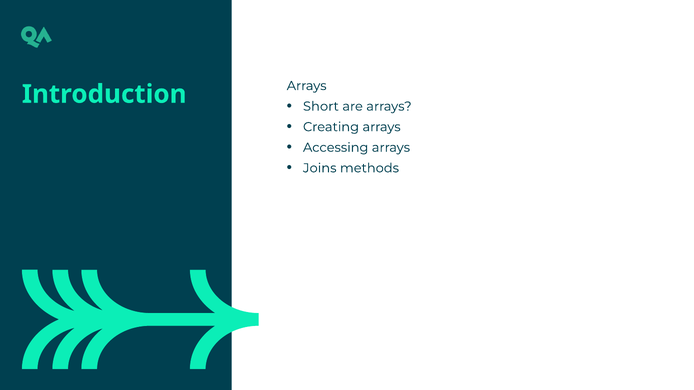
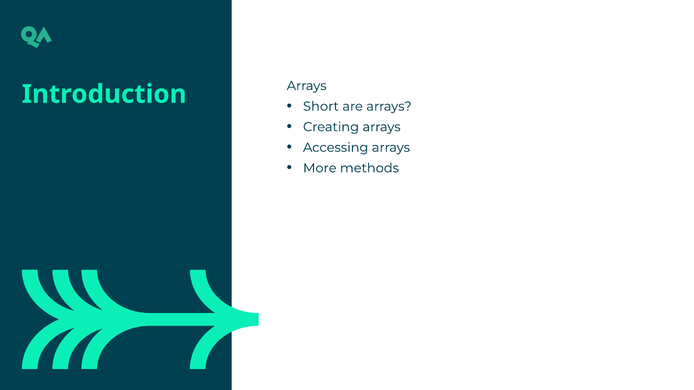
Joins: Joins -> More
